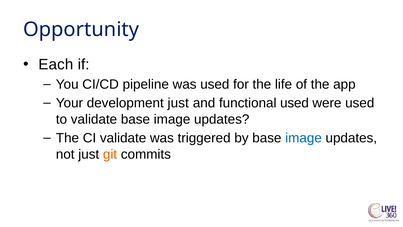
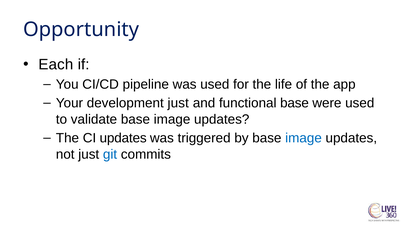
functional used: used -> base
CI validate: validate -> updates
git colour: orange -> blue
